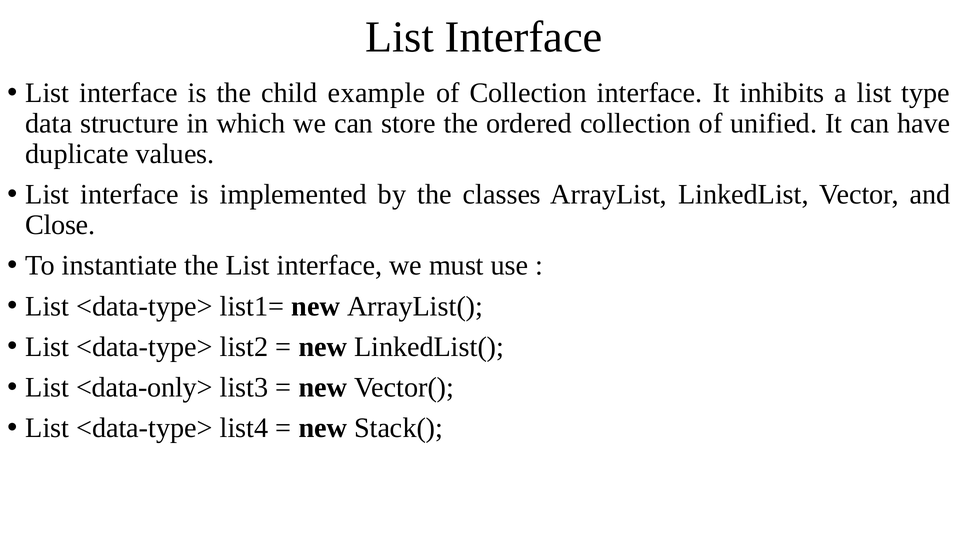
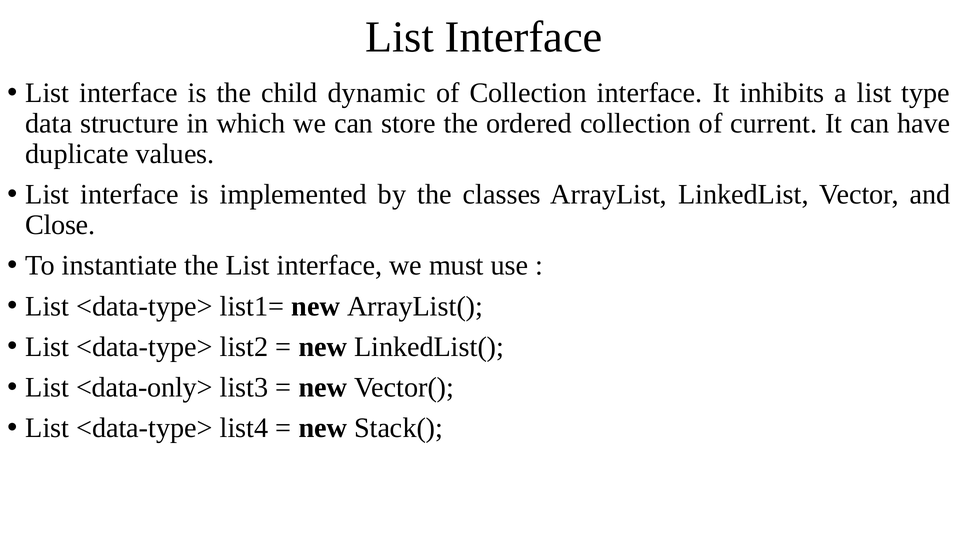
example: example -> dynamic
unified: unified -> current
